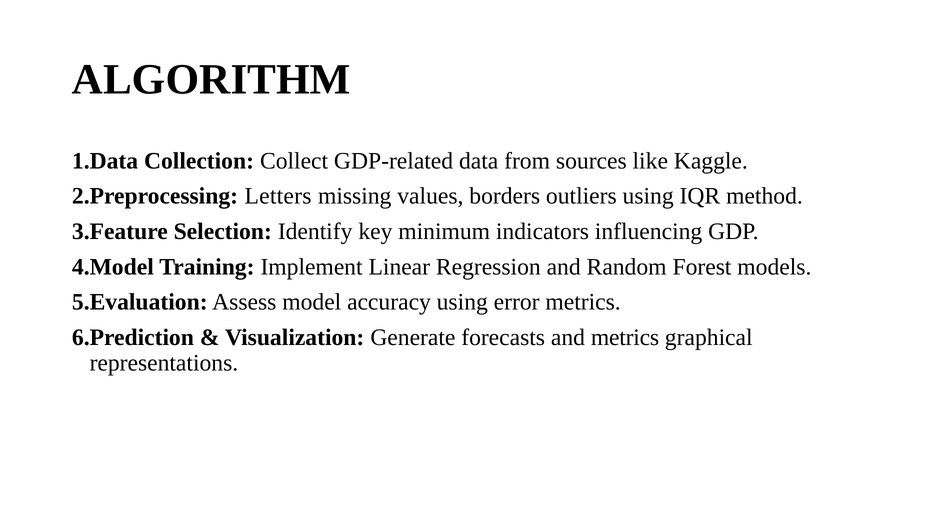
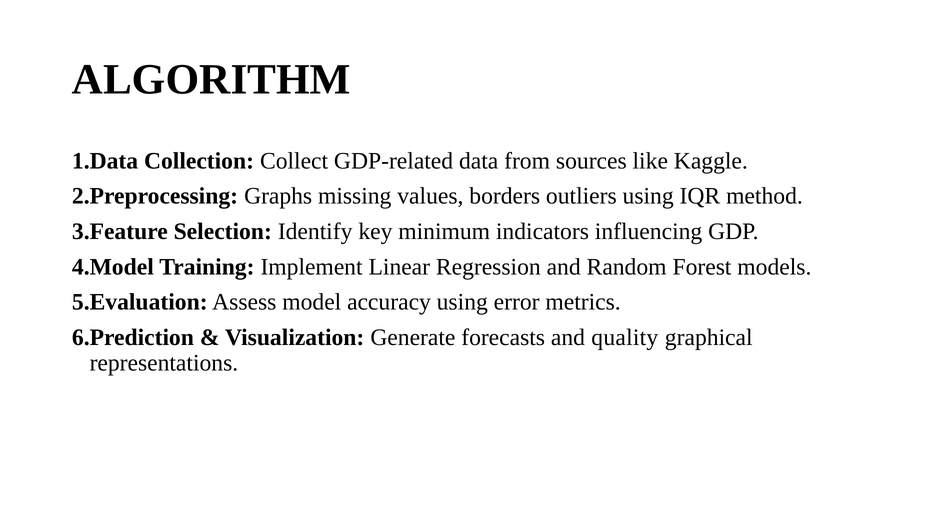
Letters: Letters -> Graphs
and metrics: metrics -> quality
